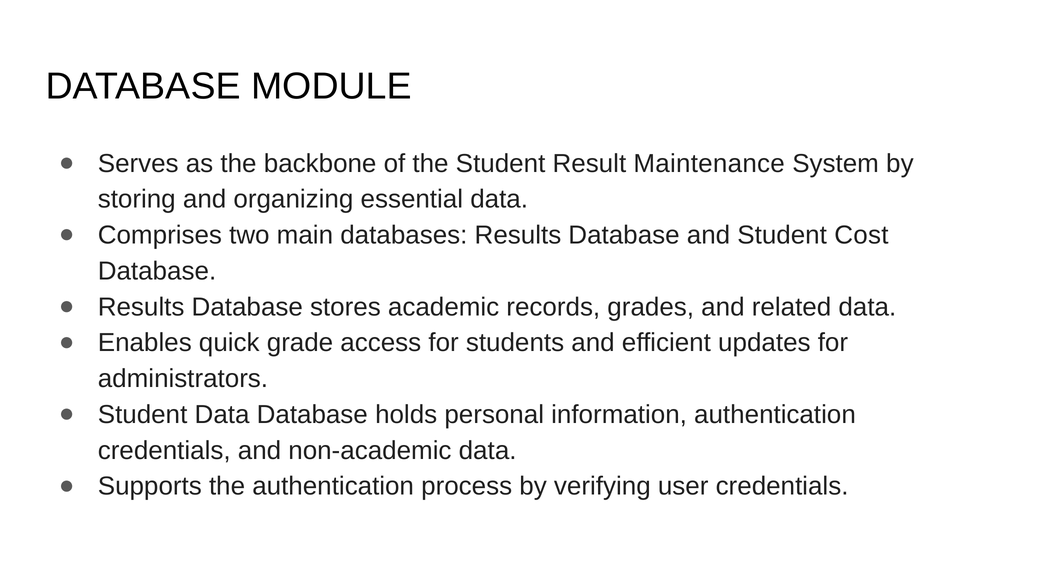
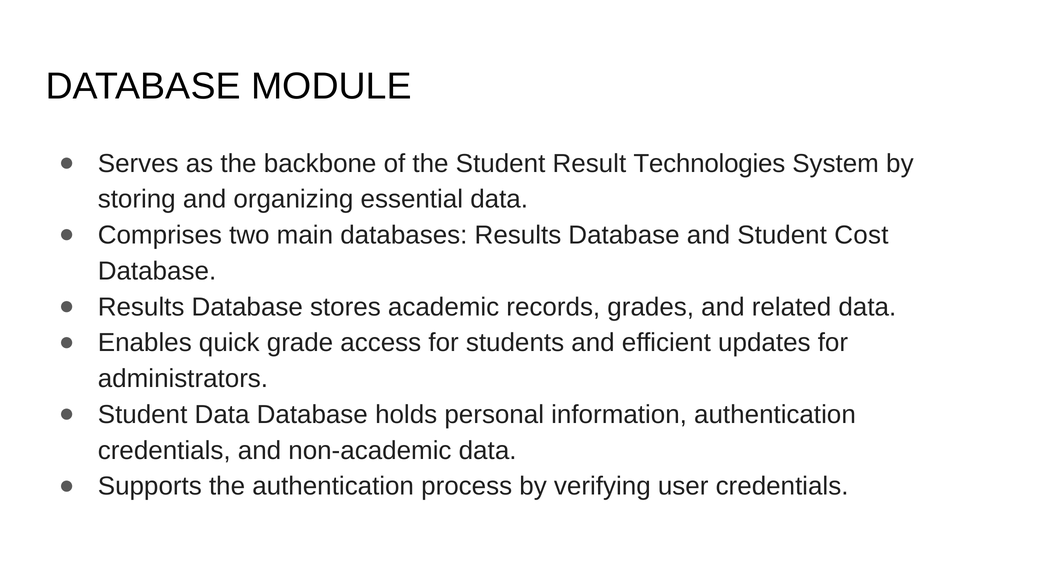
Maintenance: Maintenance -> Technologies
